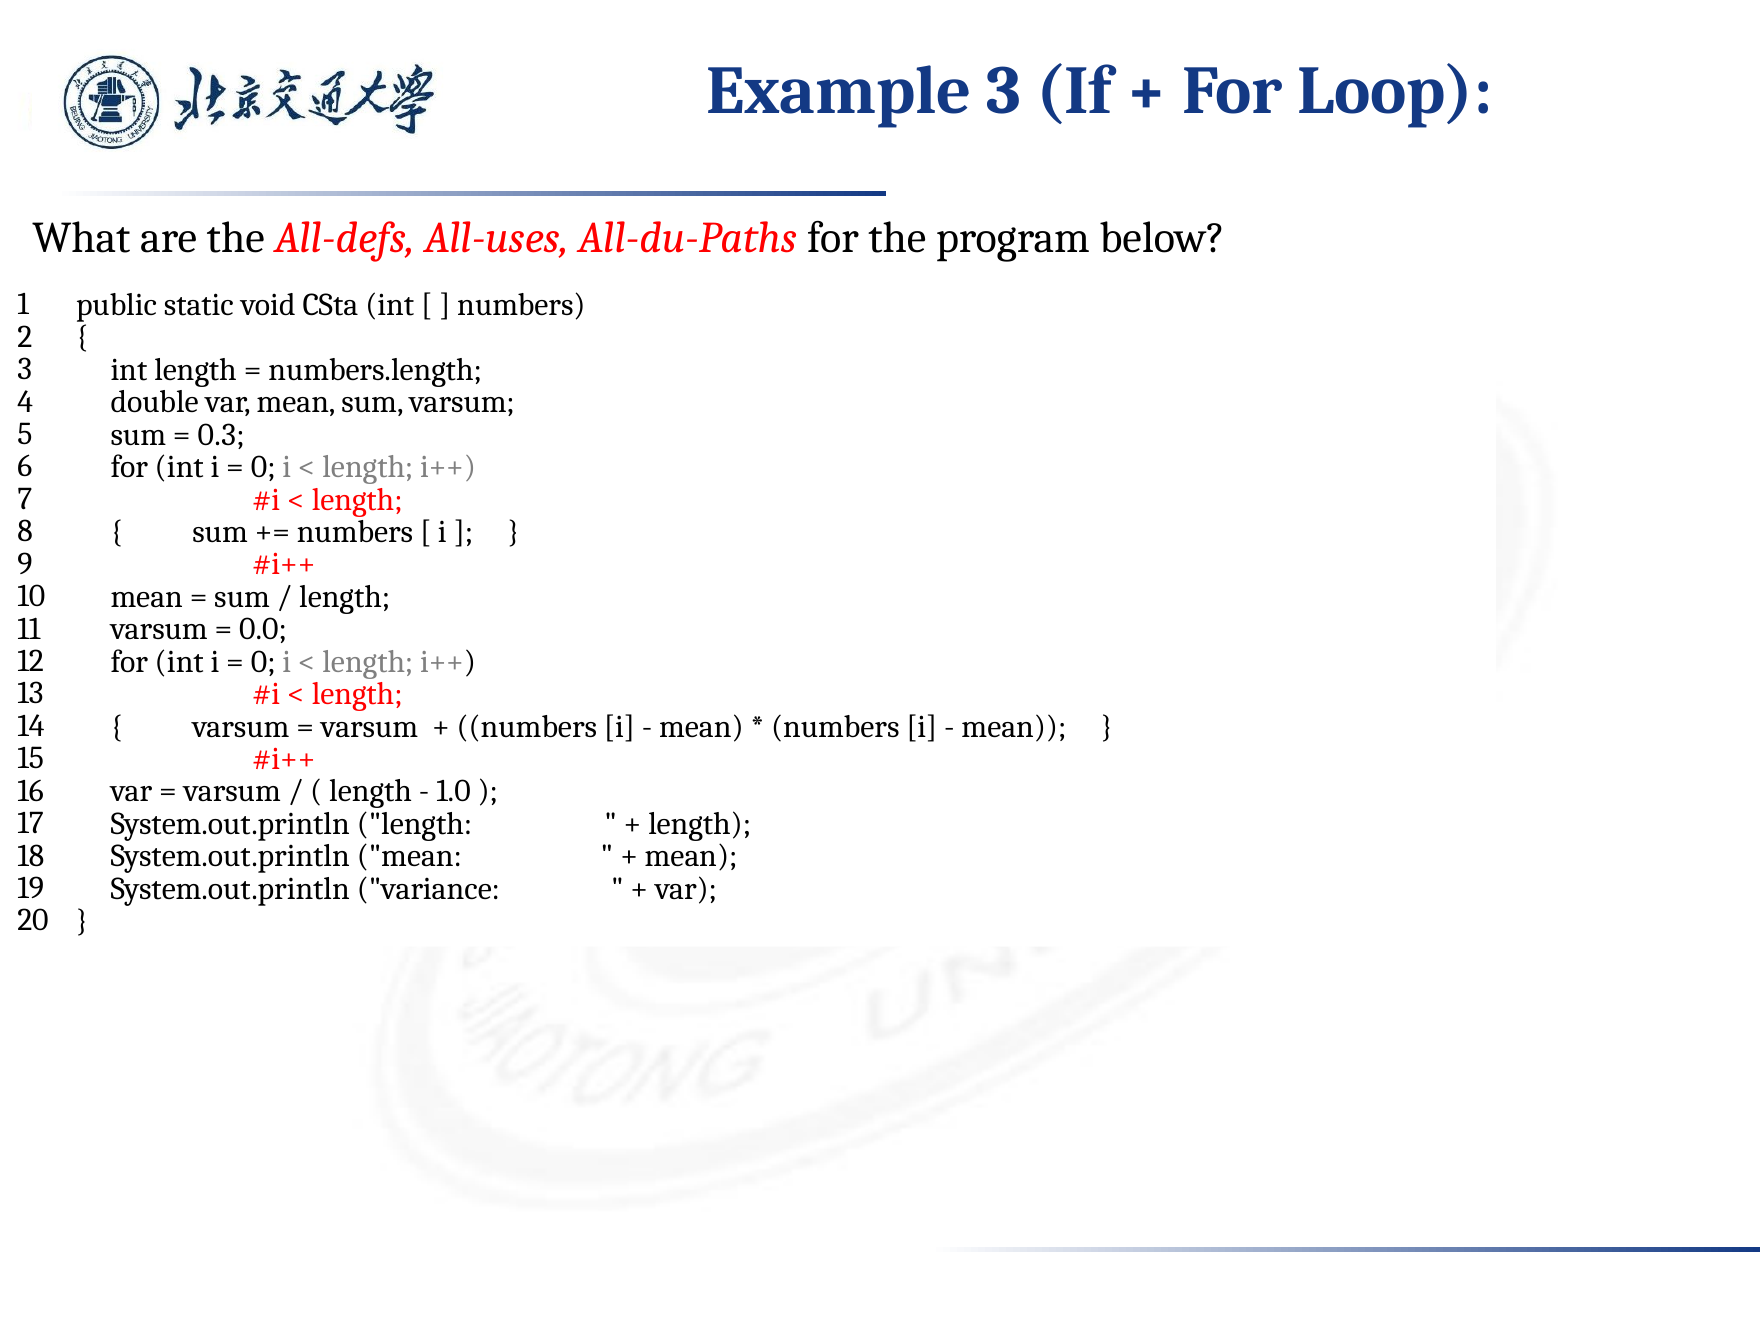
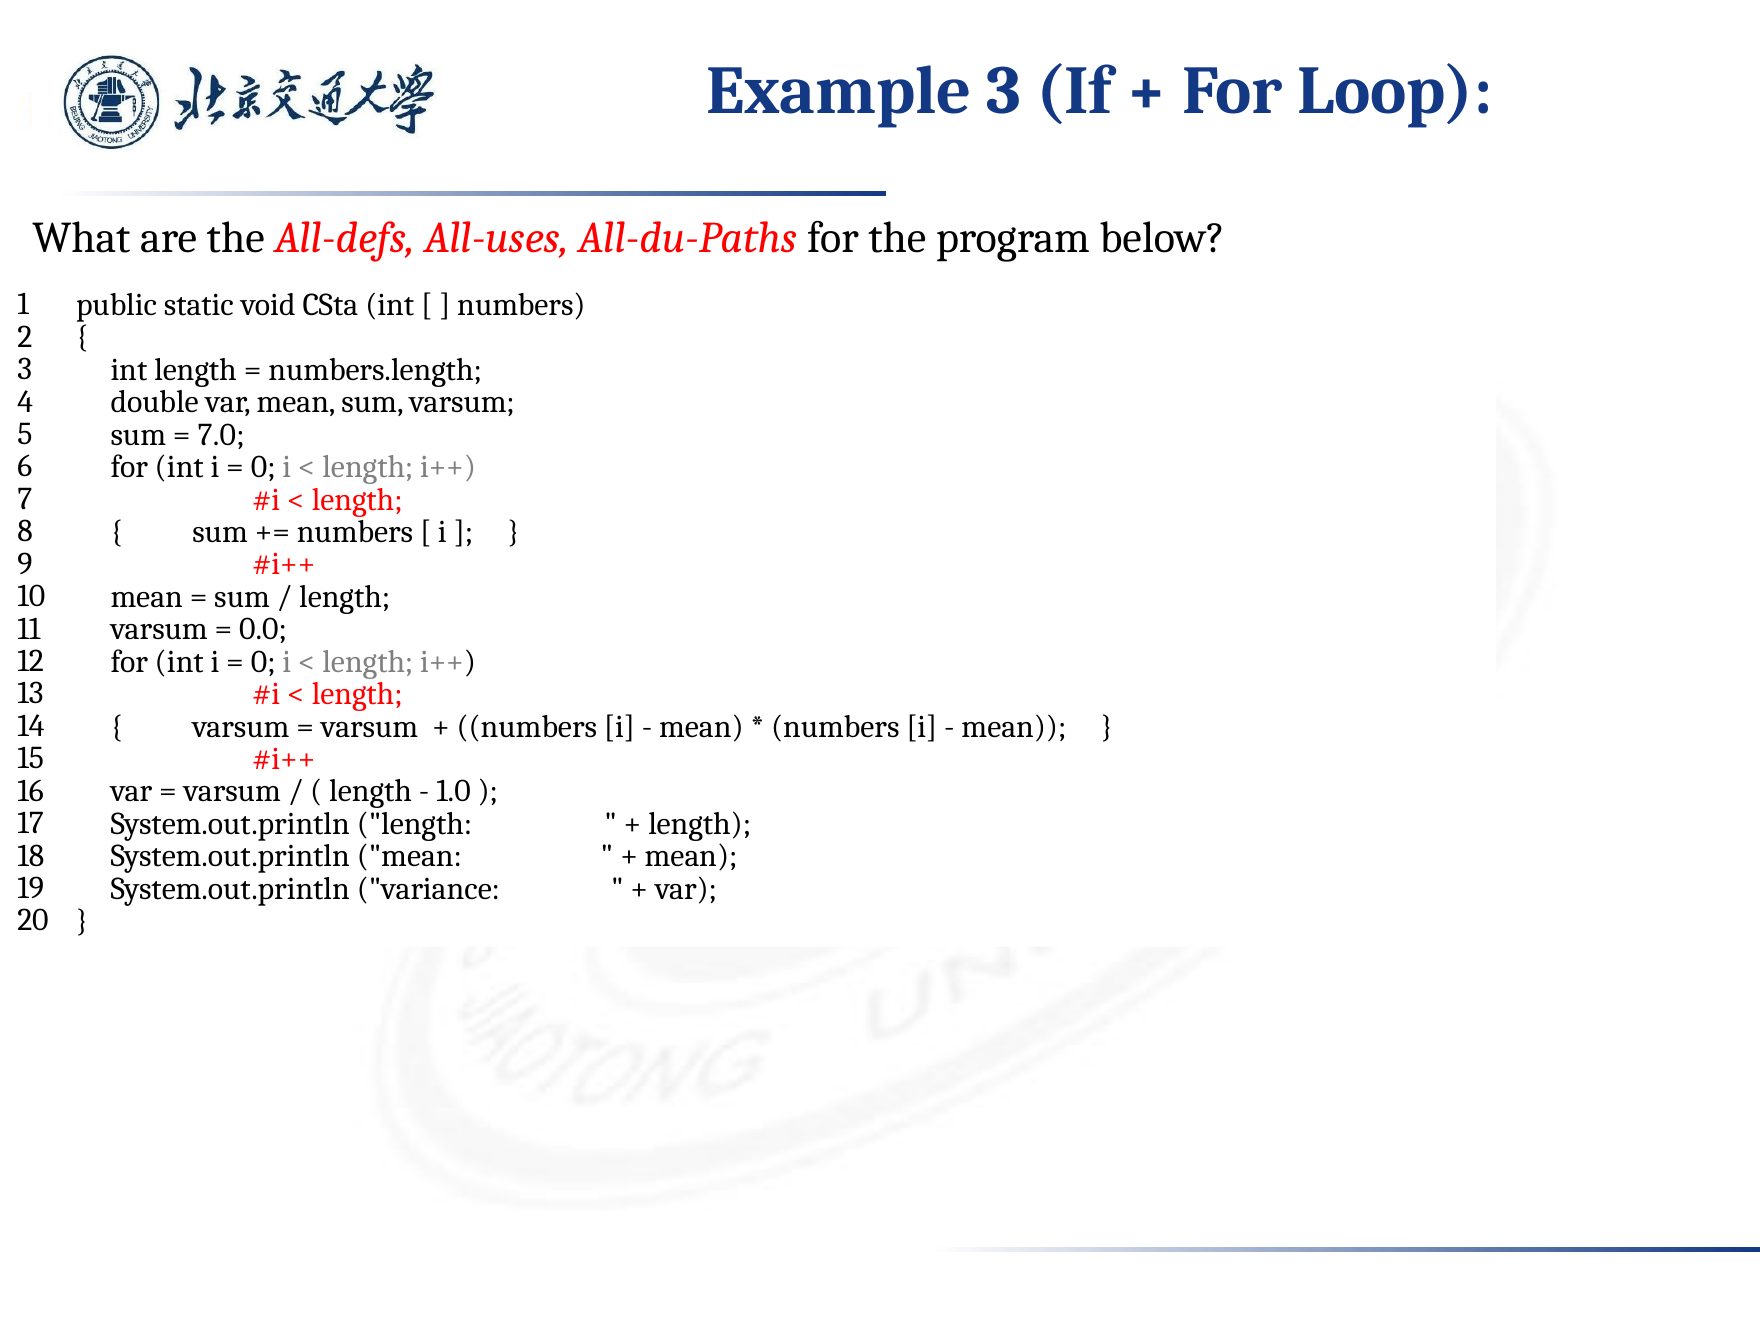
0.3: 0.3 -> 7.0
